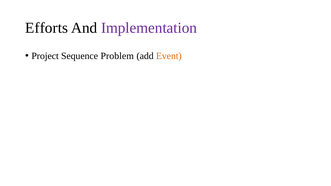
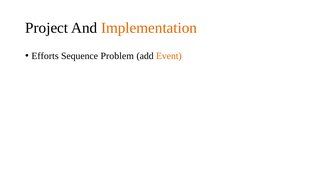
Efforts: Efforts -> Project
Implementation colour: purple -> orange
Project: Project -> Efforts
